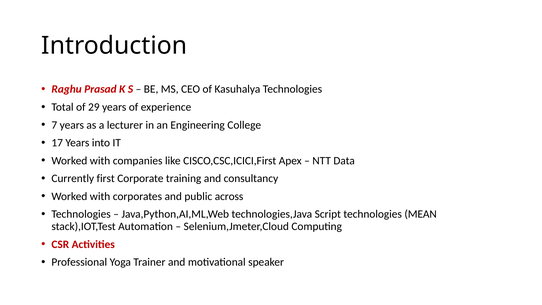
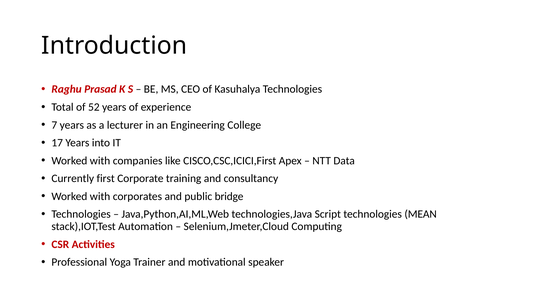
29: 29 -> 52
across: across -> bridge
